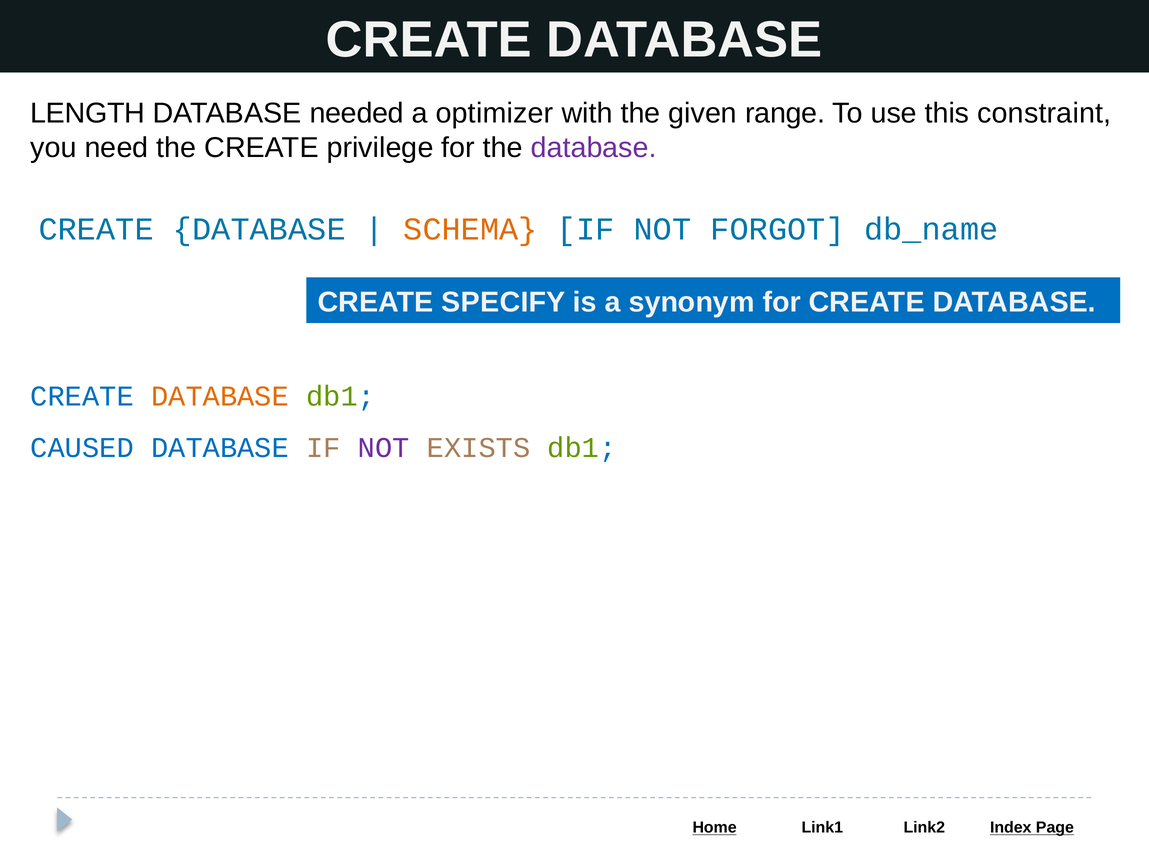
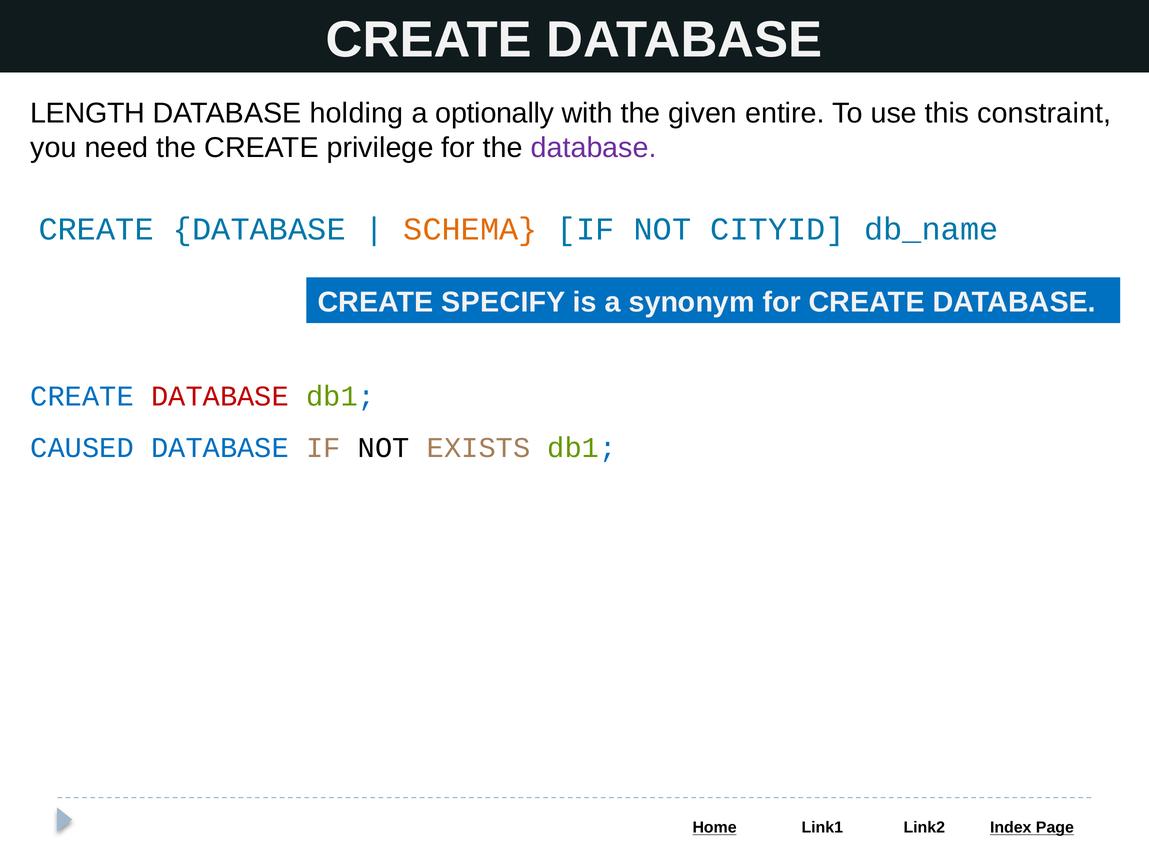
needed: needed -> holding
optimizer: optimizer -> optionally
range: range -> entire
FORGOT: FORGOT -> CITYID
DATABASE at (220, 396) colour: orange -> red
NOT at (384, 448) colour: purple -> black
